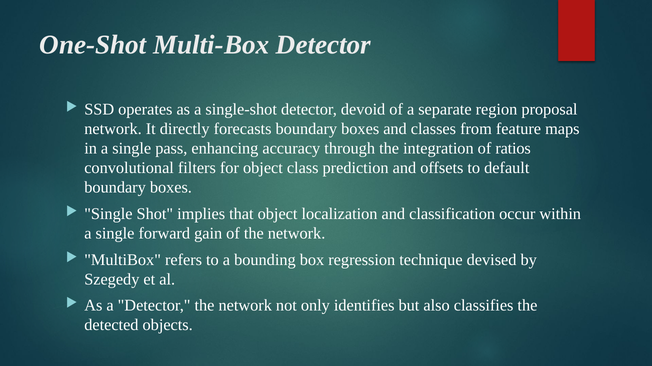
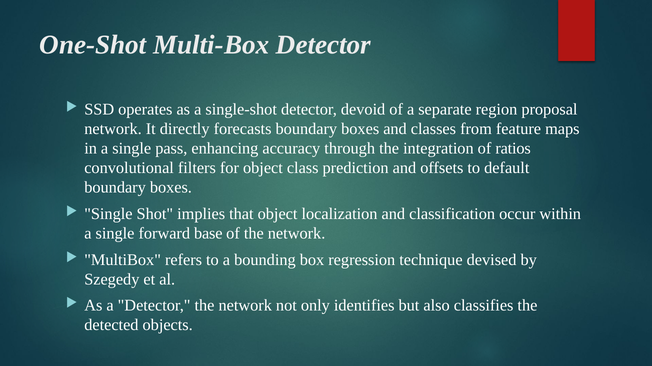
gain: gain -> base
